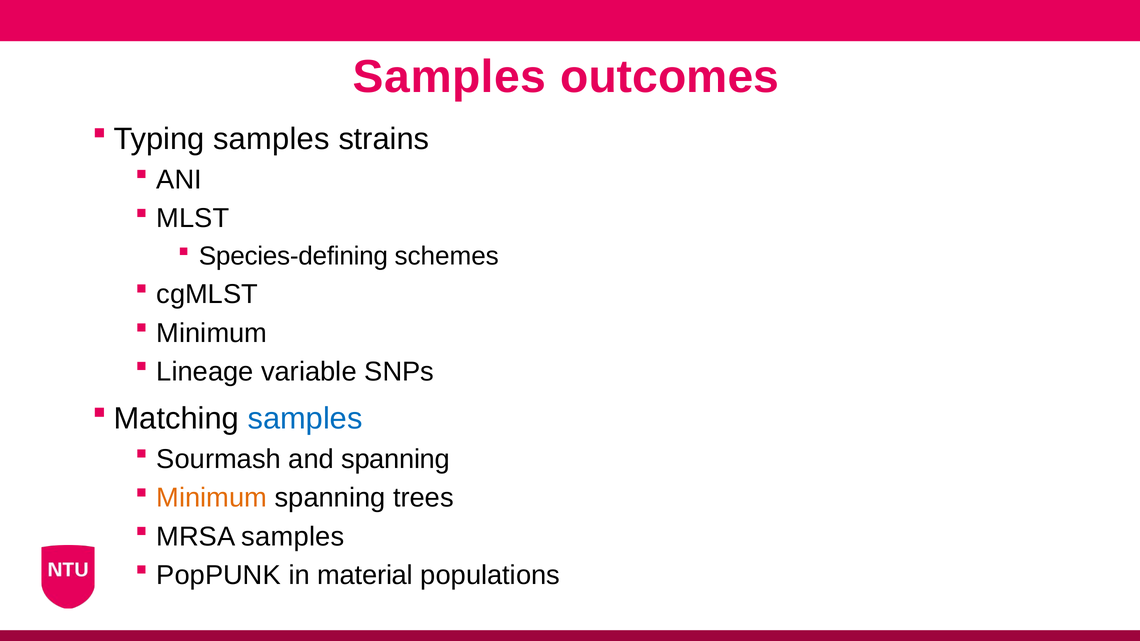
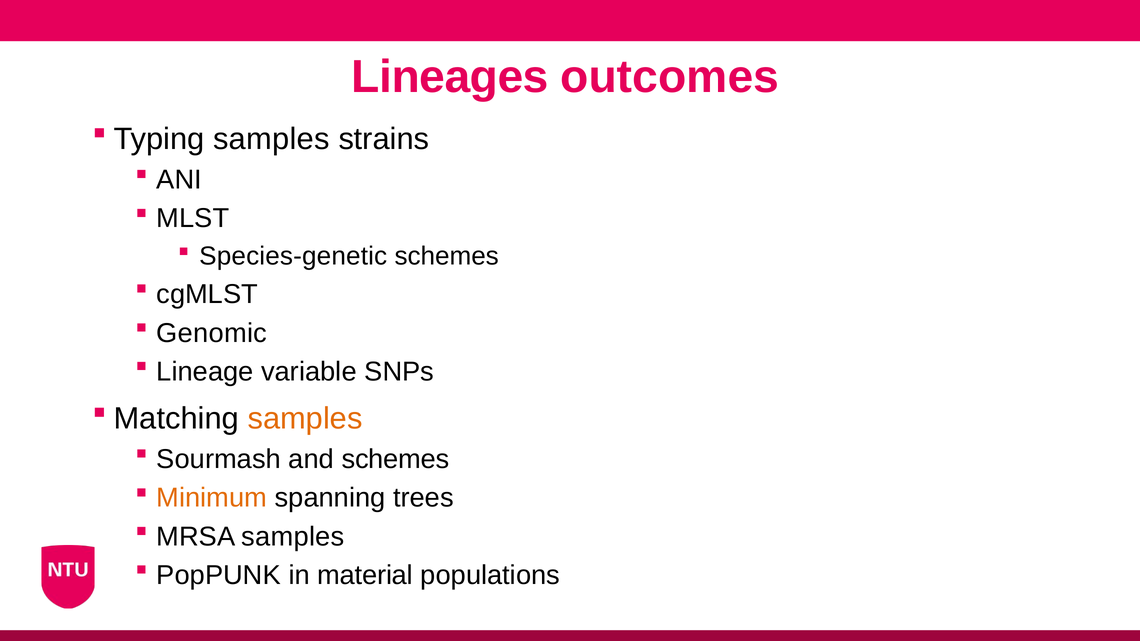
Samples at (450, 77): Samples -> Lineages
Species-defining: Species-defining -> Species-genetic
Minimum at (212, 333): Minimum -> Genomic
samples at (305, 419) colour: blue -> orange
and spanning: spanning -> schemes
